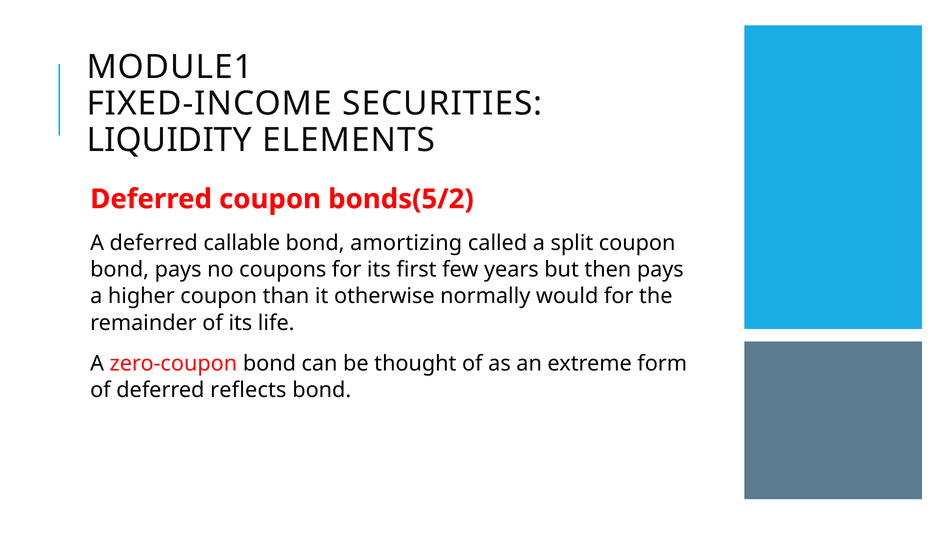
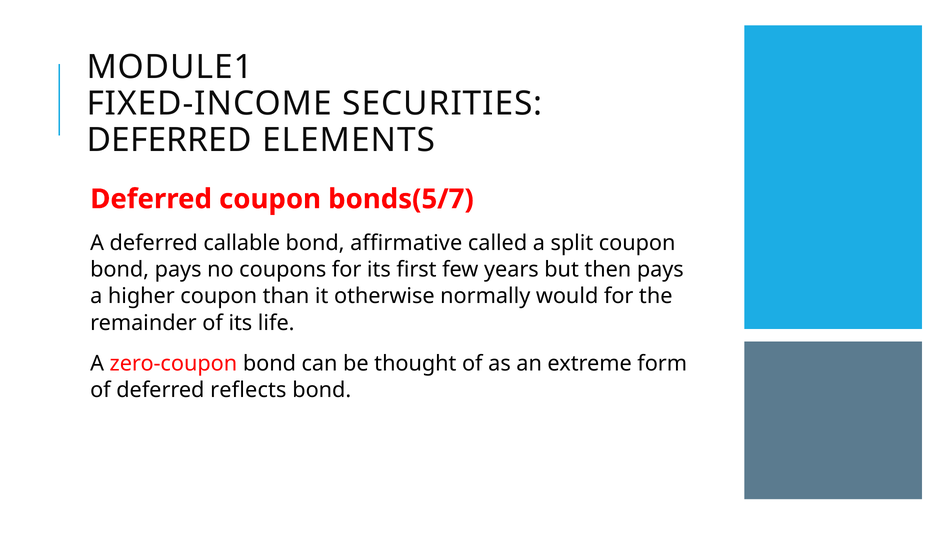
LIQUIDITY at (169, 140): LIQUIDITY -> DEFERRED
bonds(5/2: bonds(5/2 -> bonds(5/7
amortizing: amortizing -> affirmative
